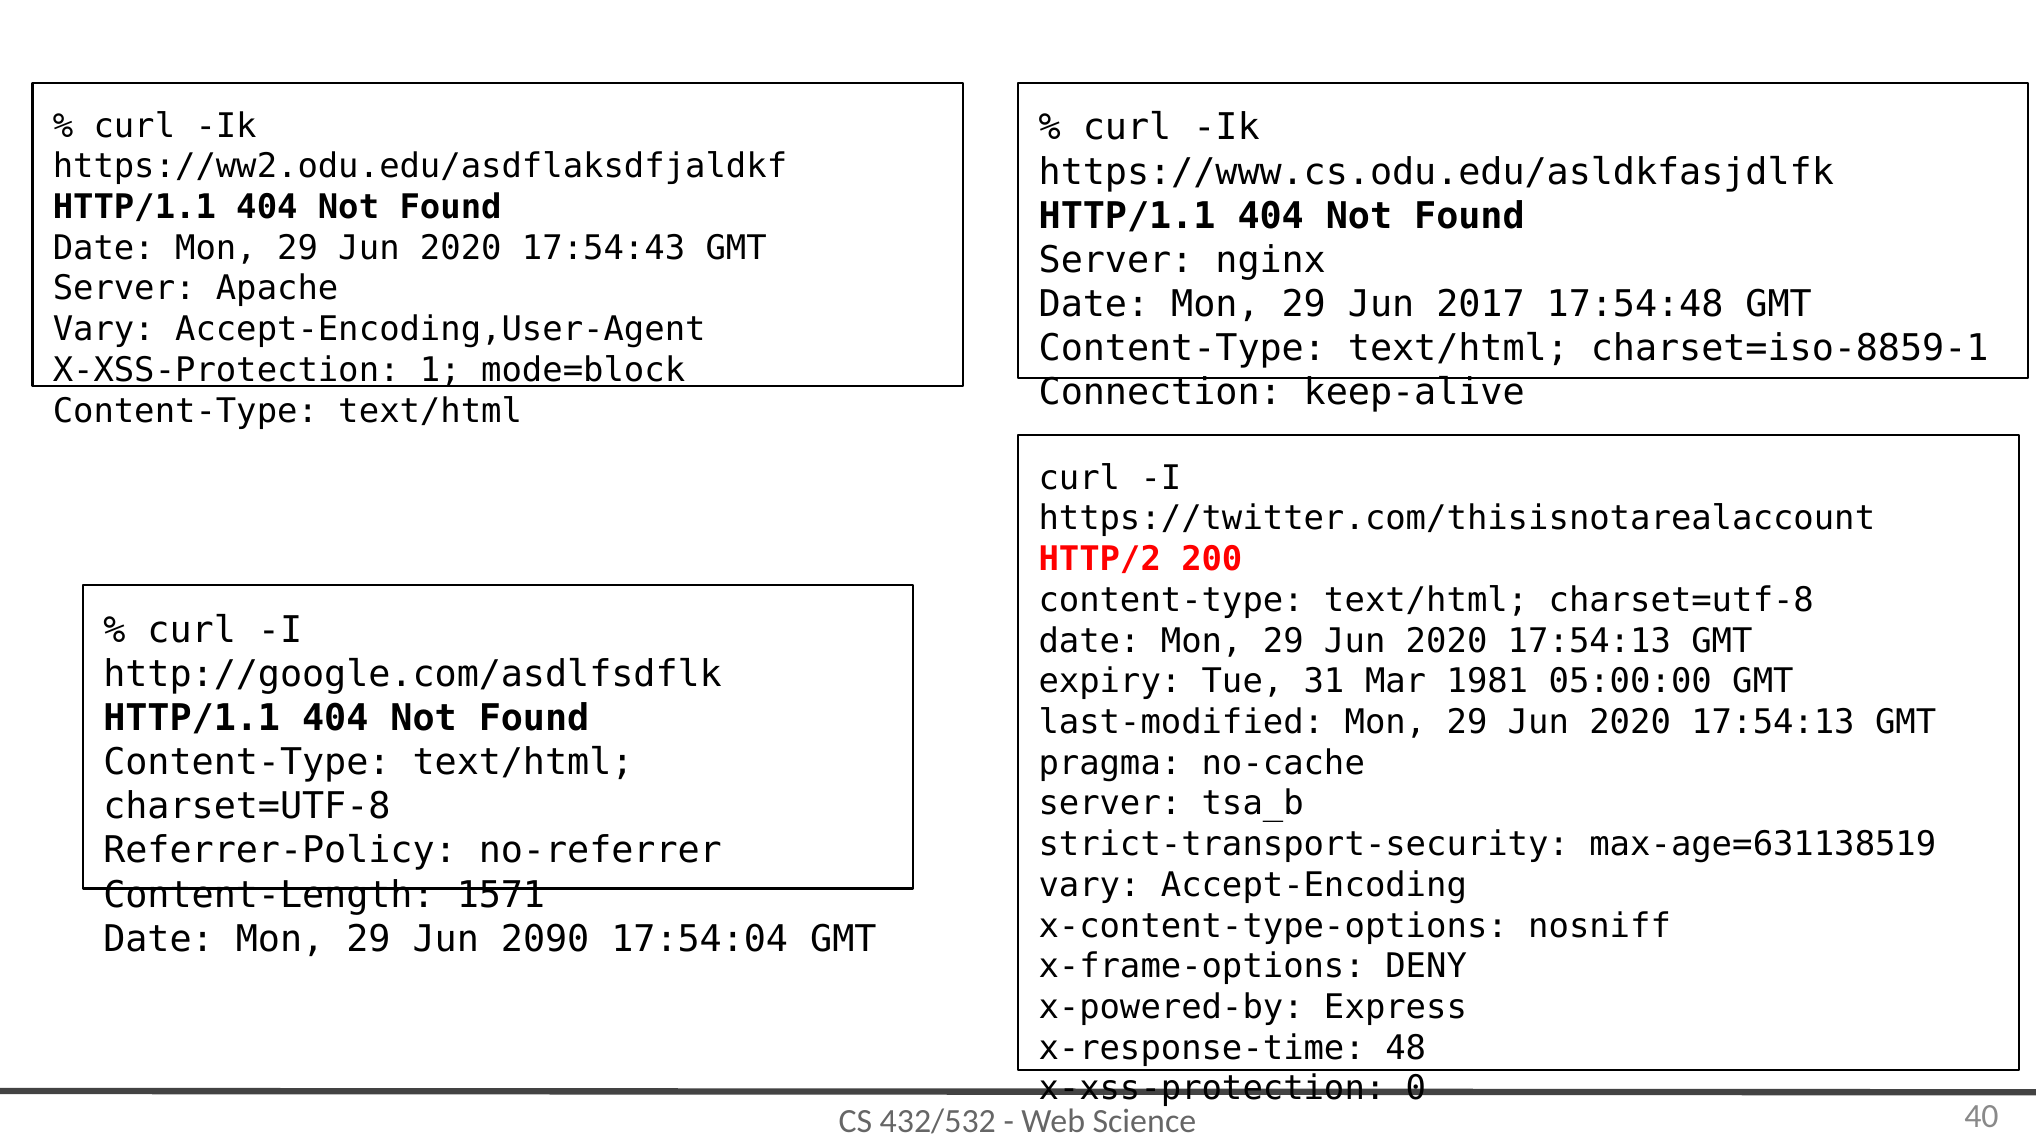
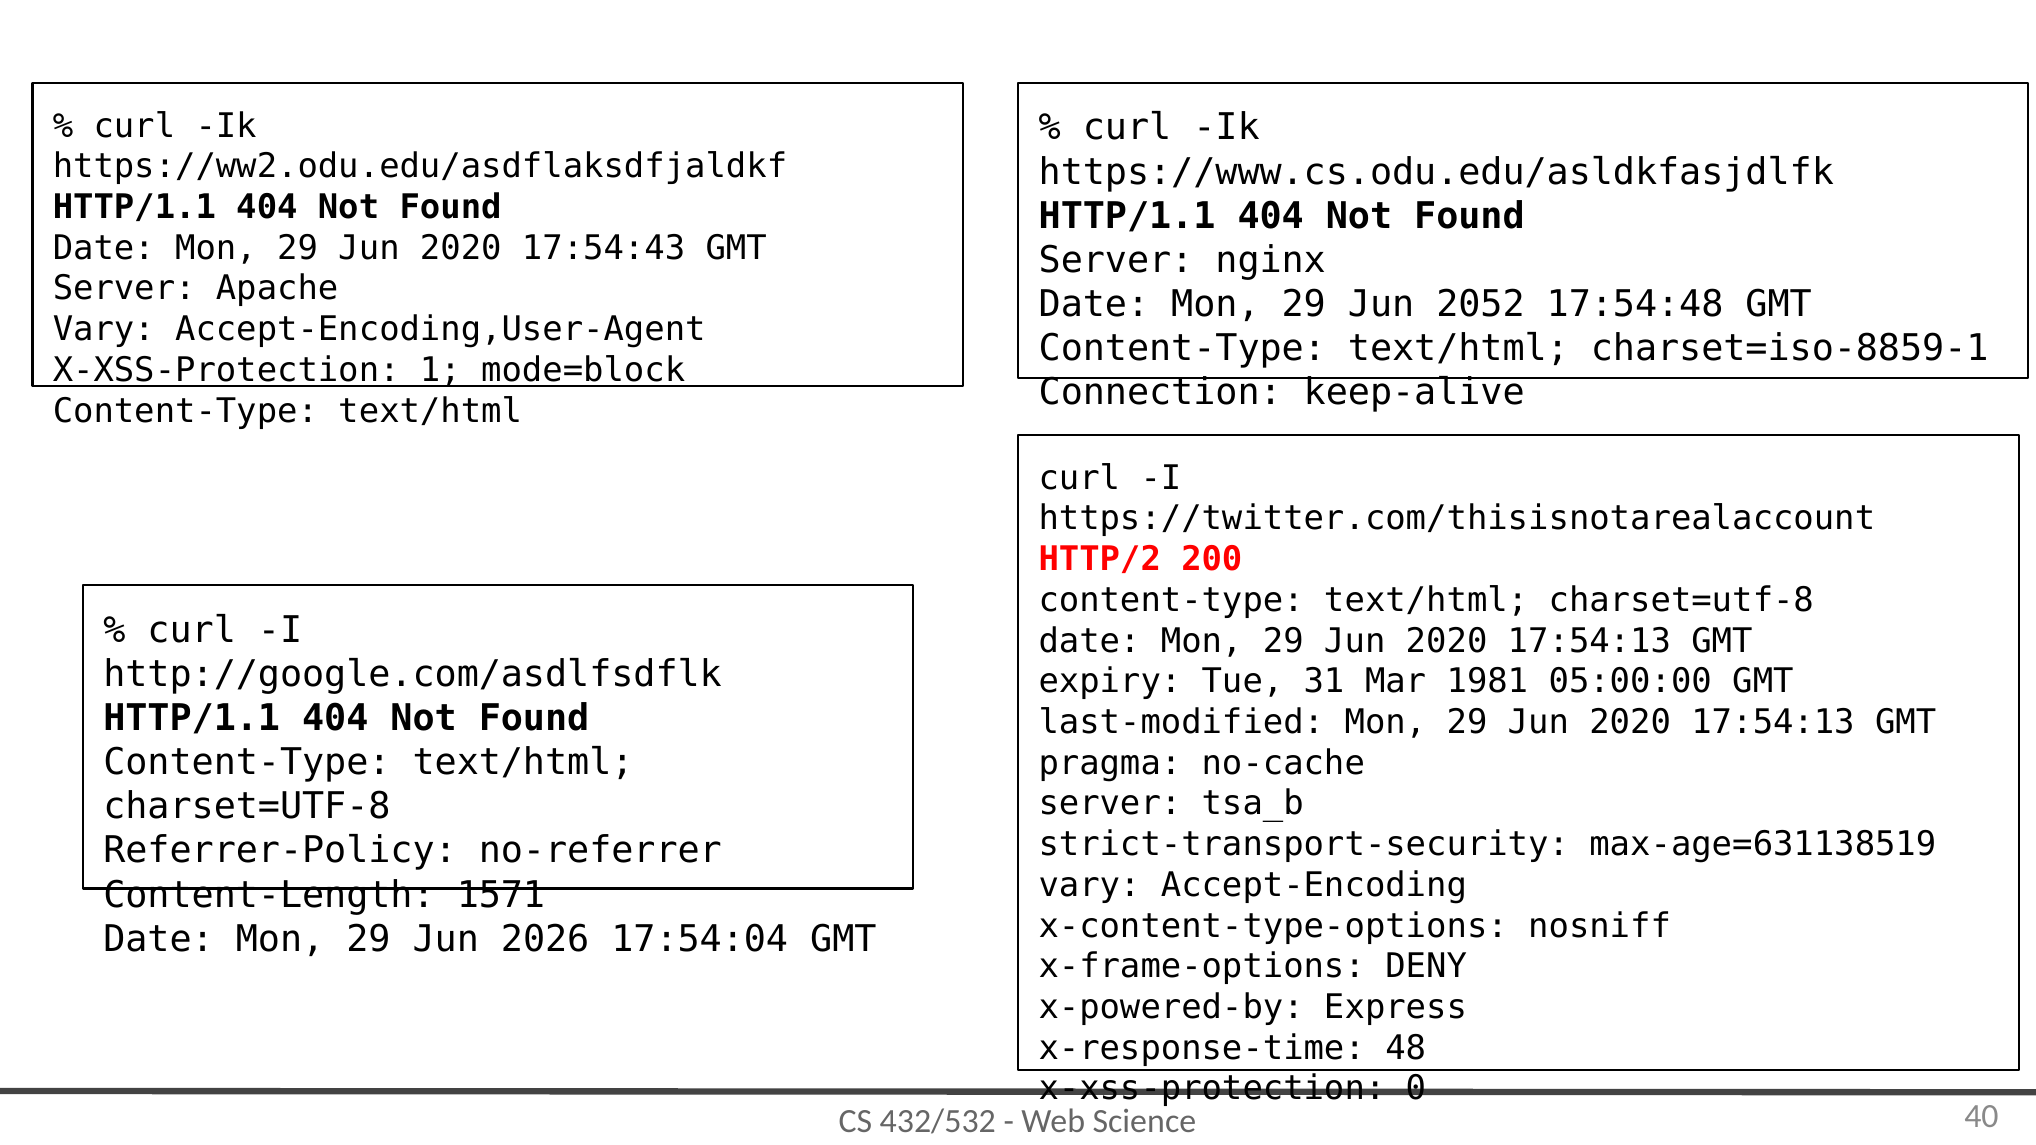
2017: 2017 -> 2052
2090: 2090 -> 2026
